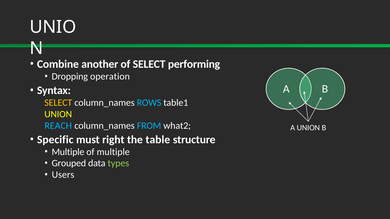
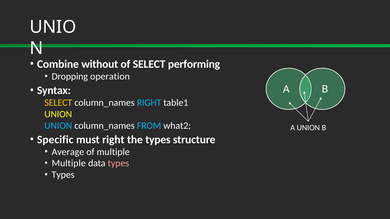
another: another -> without
column_names ROWS: ROWS -> RIGHT
REACH at (58, 126): REACH -> UNION
the table: table -> types
Multiple at (68, 152): Multiple -> Average
Grouped at (69, 163): Grouped -> Multiple
types at (118, 163) colour: light green -> pink
Users at (63, 175): Users -> Types
